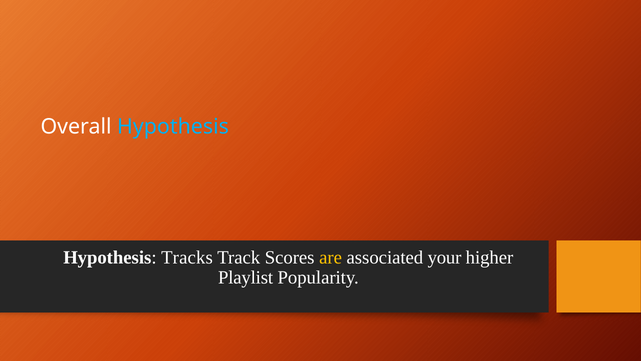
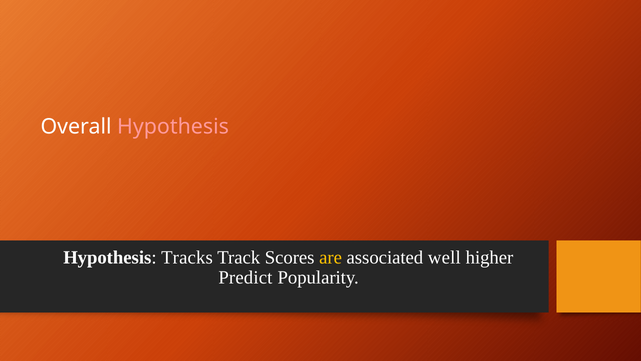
Hypothesis at (173, 126) colour: light blue -> pink
your: your -> well
Playlist: Playlist -> Predict
